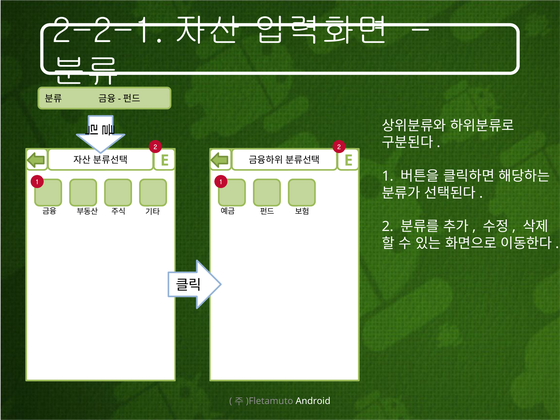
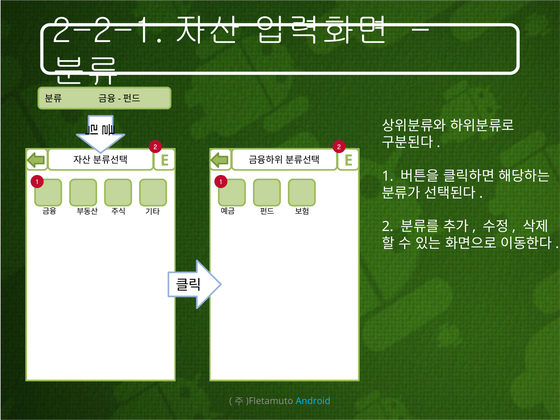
Android colour: white -> light blue
